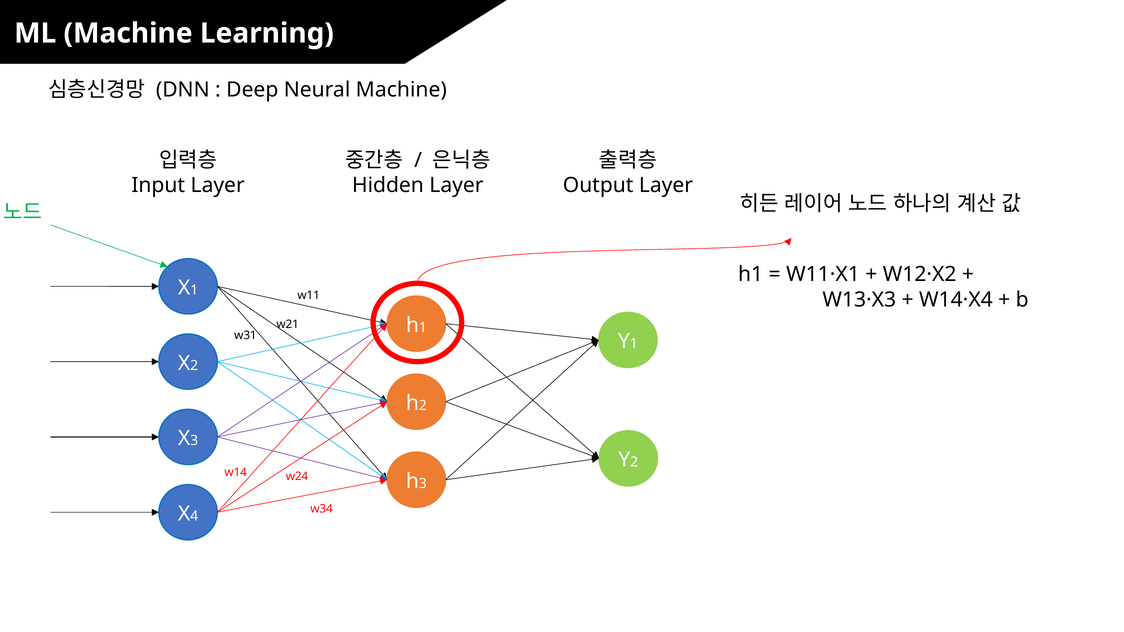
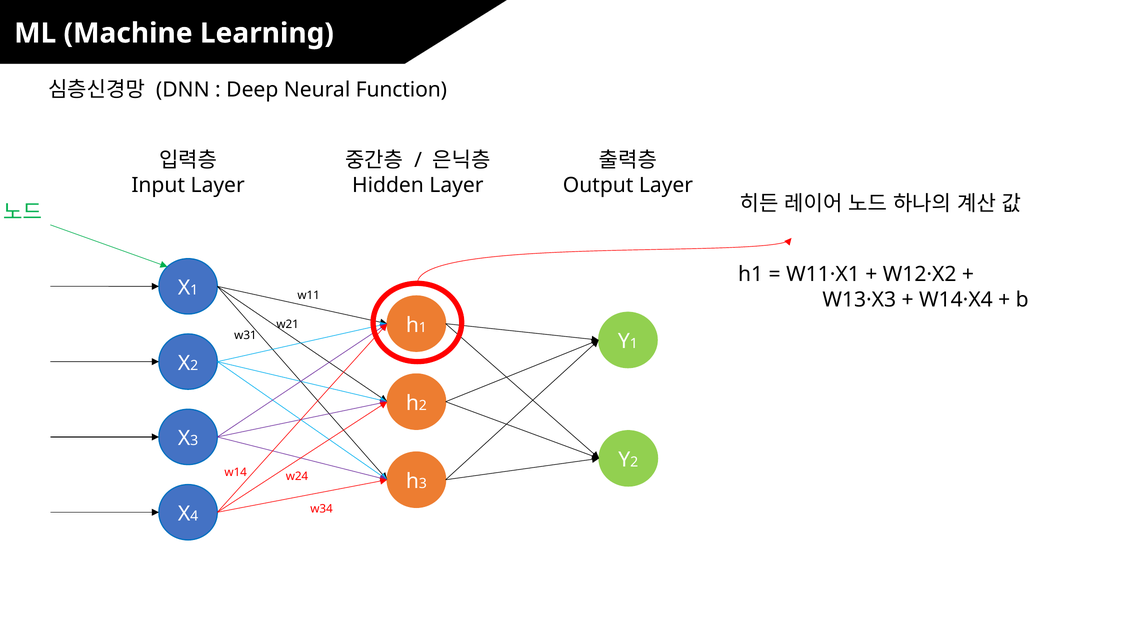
Neural Machine: Machine -> Function
